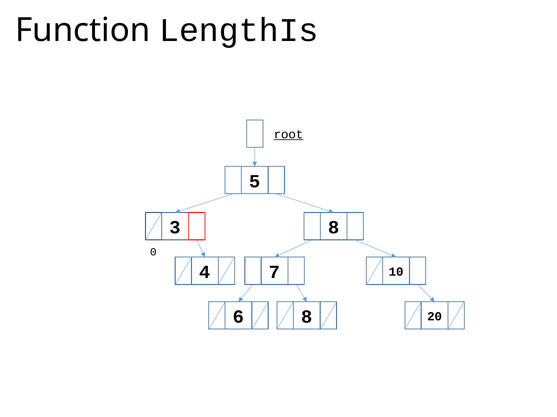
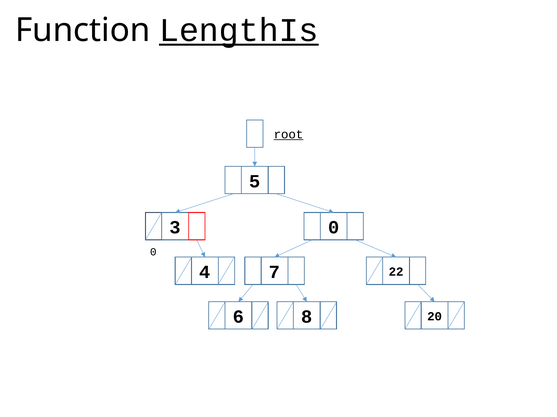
LengthIs underline: none -> present
3 8: 8 -> 0
10: 10 -> 22
